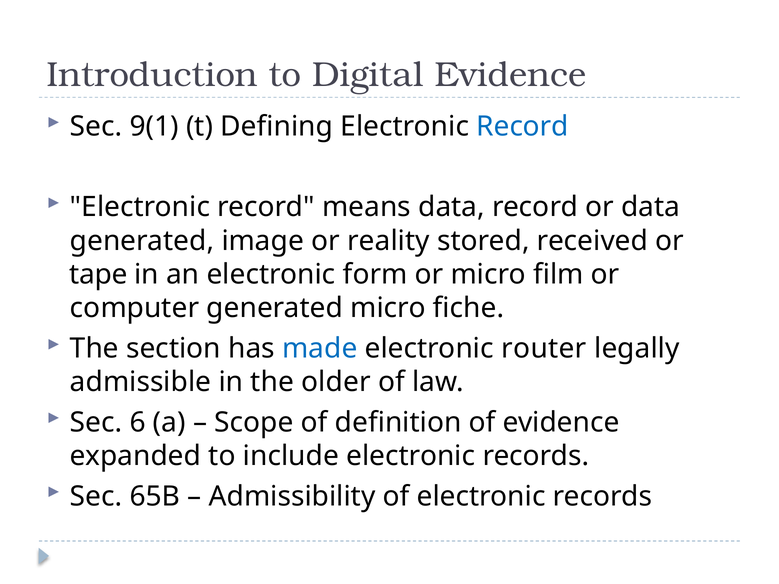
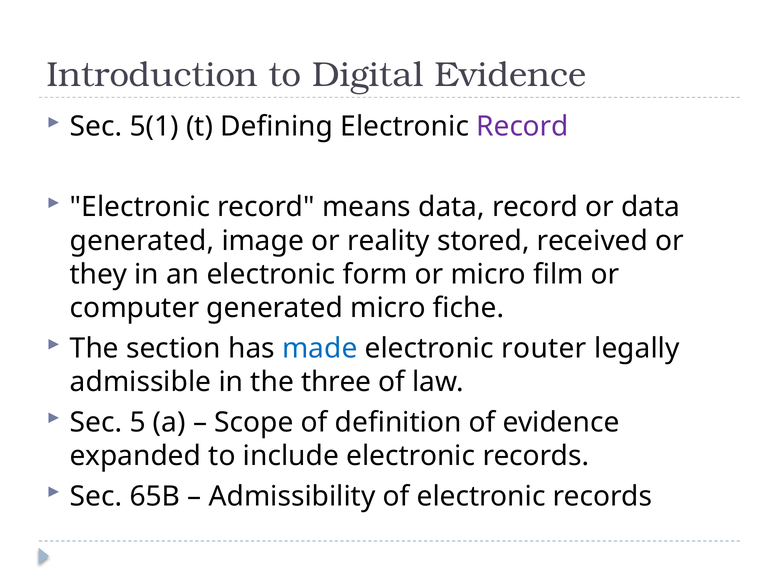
9(1: 9(1 -> 5(1
Record at (522, 127) colour: blue -> purple
tape: tape -> they
older: older -> three
6: 6 -> 5
